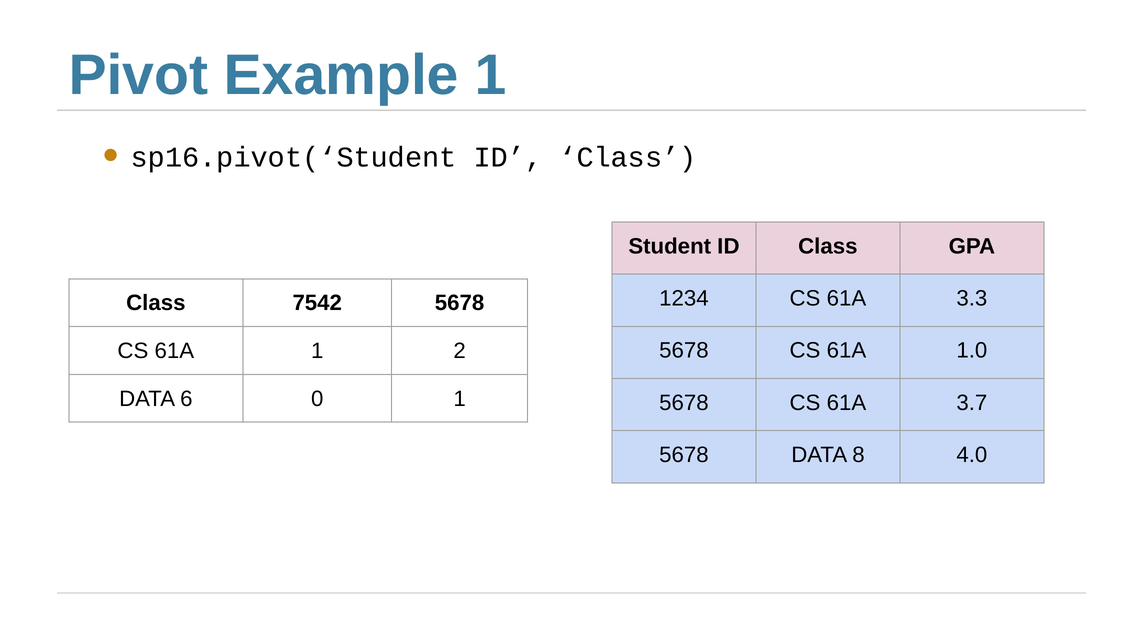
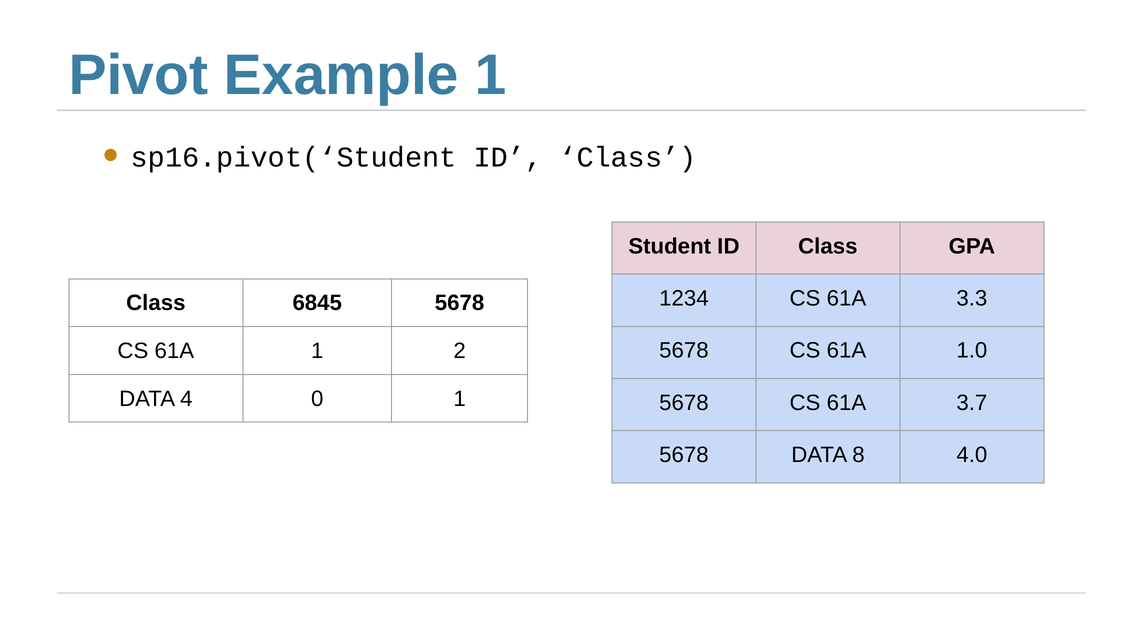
7542: 7542 -> 6845
6: 6 -> 4
